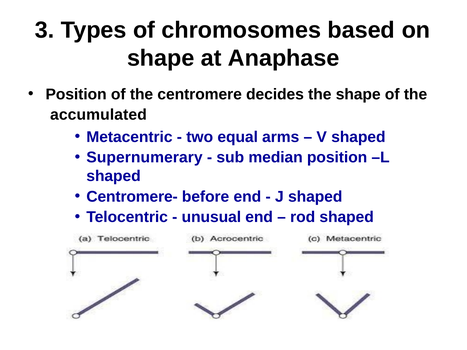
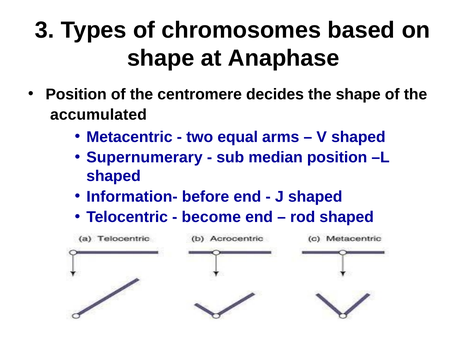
Centromere-: Centromere- -> Information-
unusual: unusual -> become
